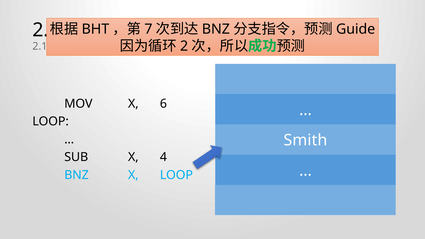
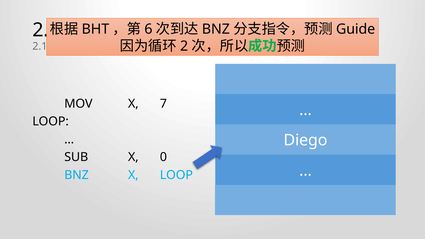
7: 7 -> 6
6: 6 -> 7
Smith: Smith -> Diego
4: 4 -> 0
